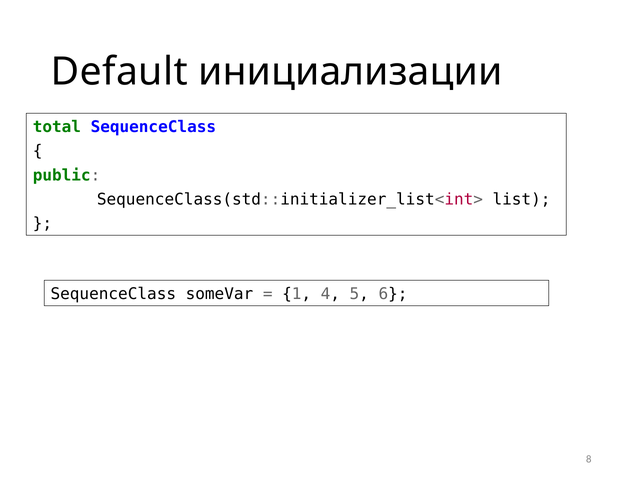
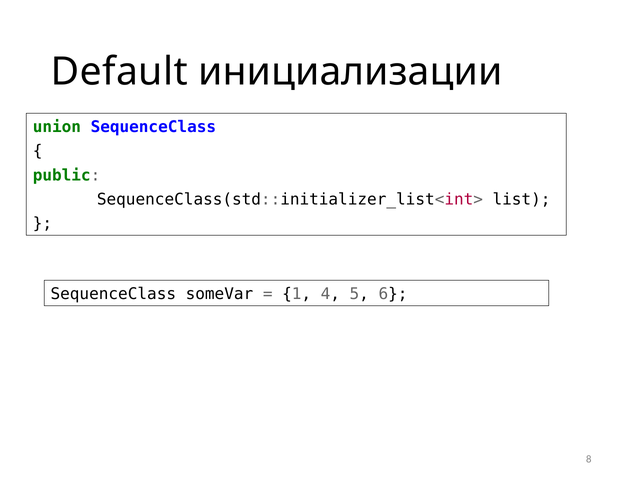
total: total -> union
